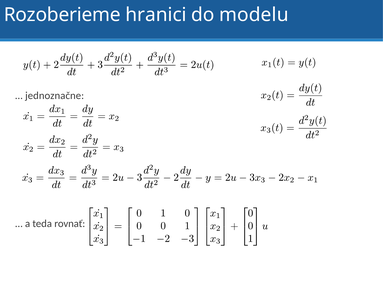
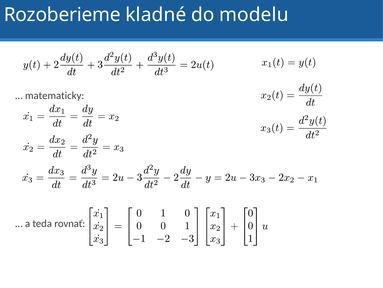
hranici: hranici -> kladné
jednoznačne: jednoznačne -> matematicky
